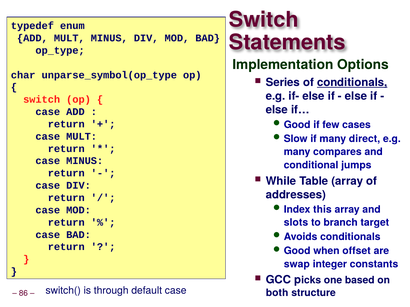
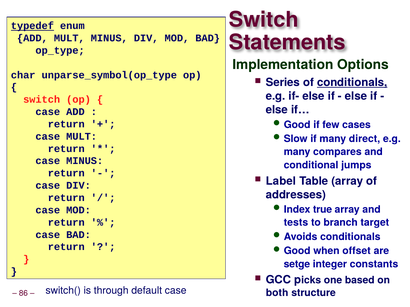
typedef underline: none -> present
While: While -> Label
this: this -> true
slots: slots -> tests
swap: swap -> setge
